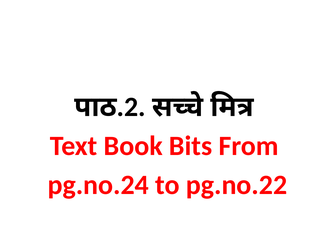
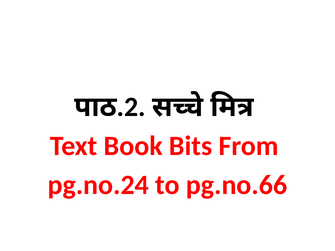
pg.no.22: pg.no.22 -> pg.no.66
